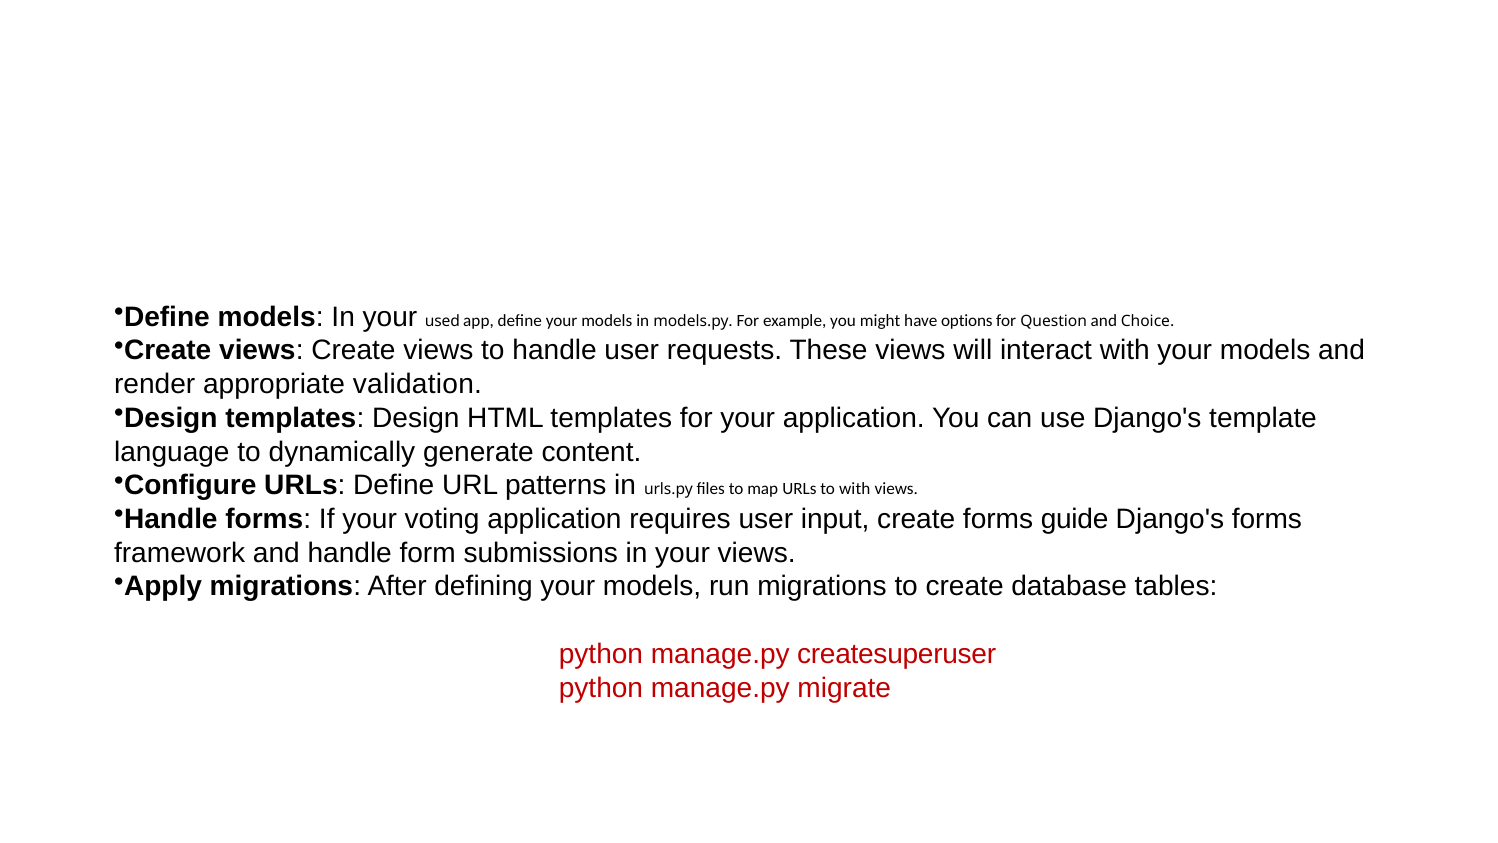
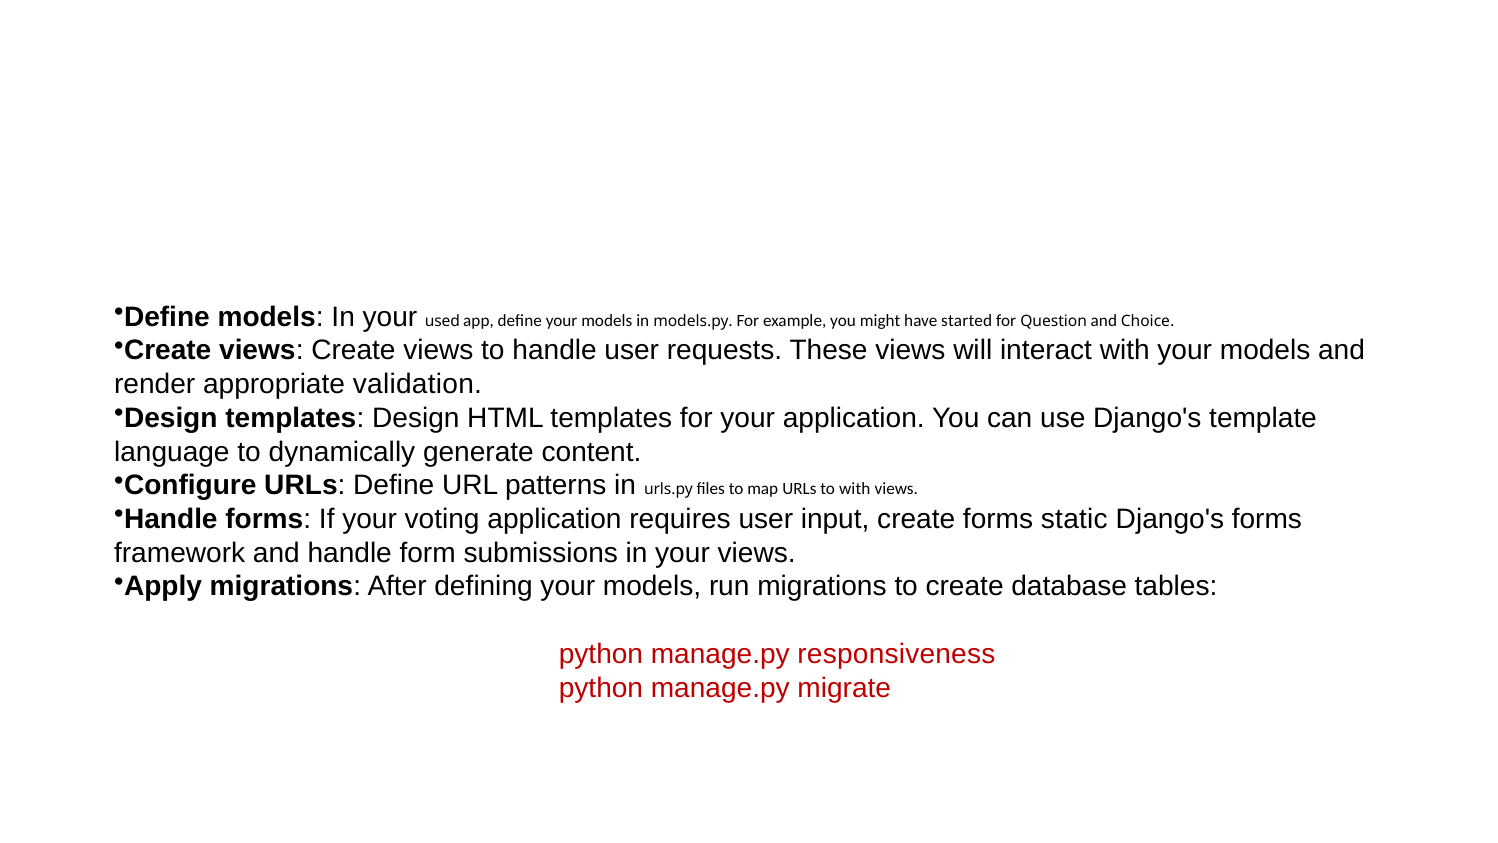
options: options -> started
guide: guide -> static
createsuperuser: createsuperuser -> responsiveness
